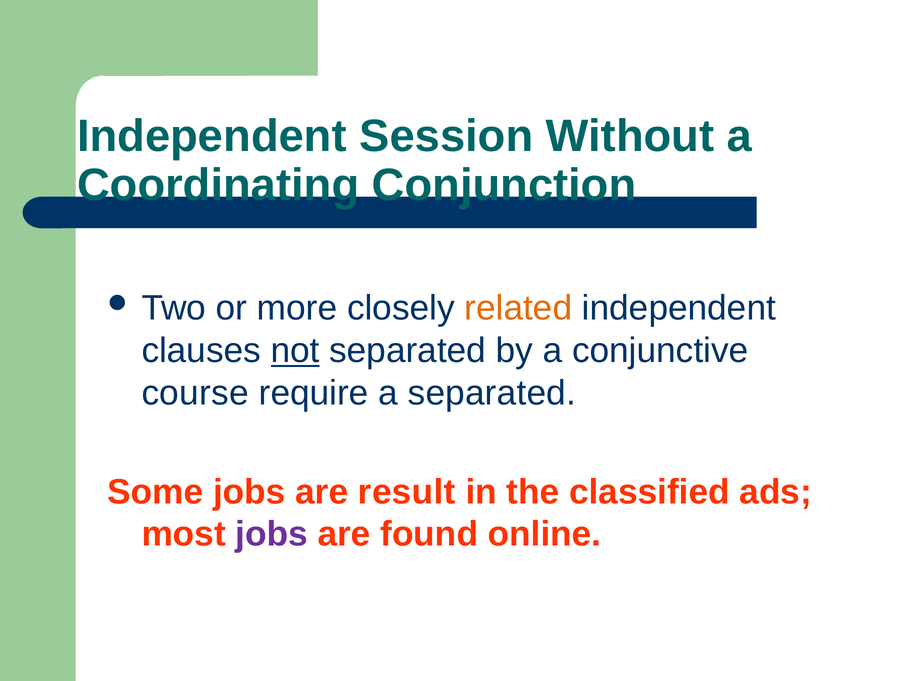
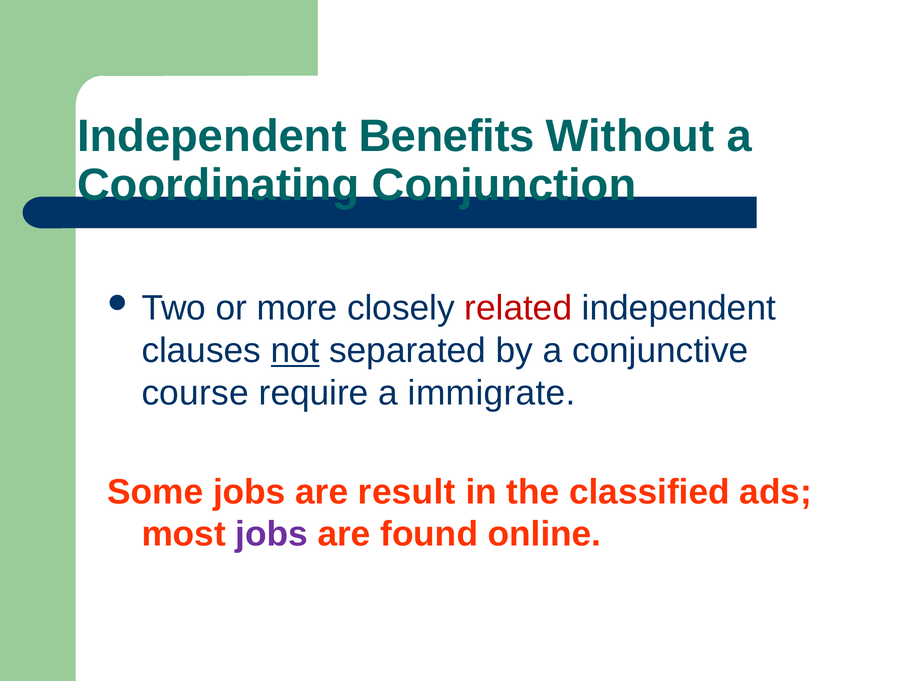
Session: Session -> Benefits
related colour: orange -> red
a separated: separated -> immigrate
